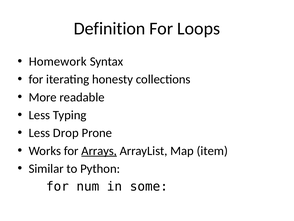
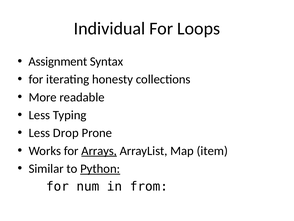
Definition: Definition -> Individual
Homework: Homework -> Assignment
Python underline: none -> present
some: some -> from
